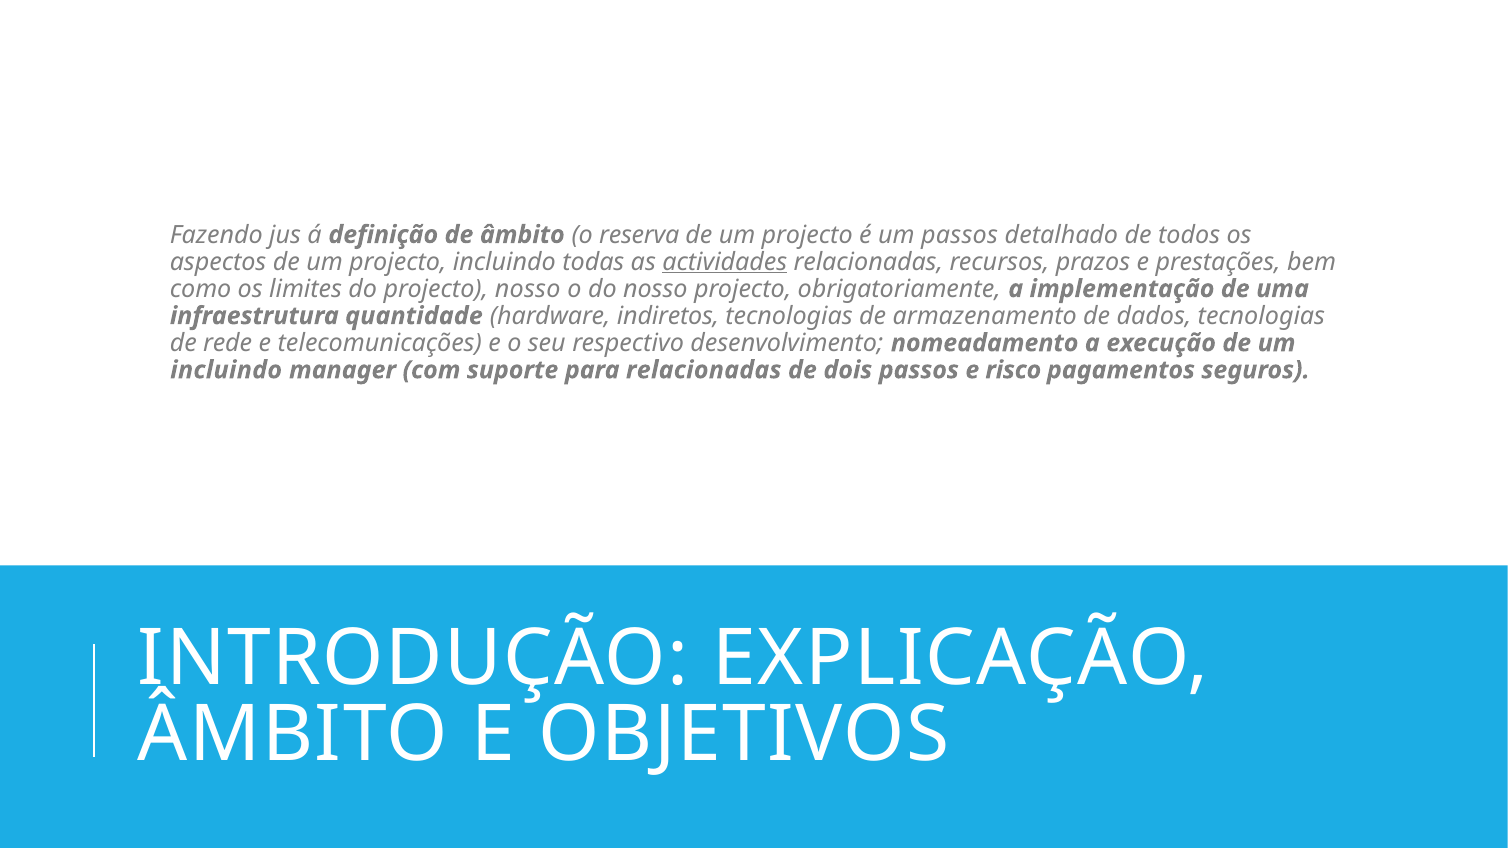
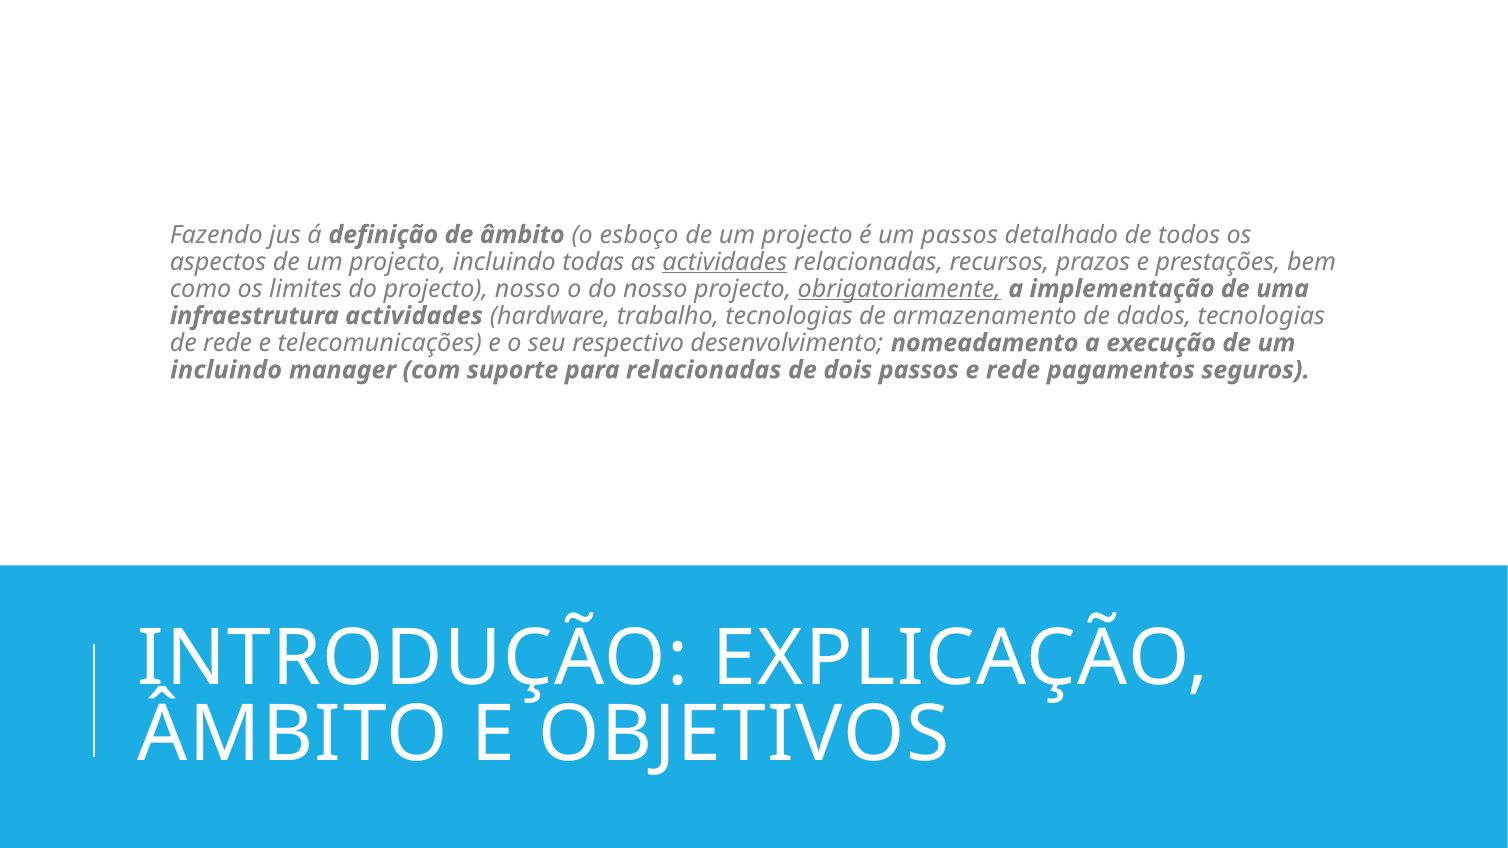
reserva: reserva -> esboço
obrigatoriamente underline: none -> present
infraestrutura quantidade: quantidade -> actividades
indiretos: indiretos -> trabalho
e risco: risco -> rede
